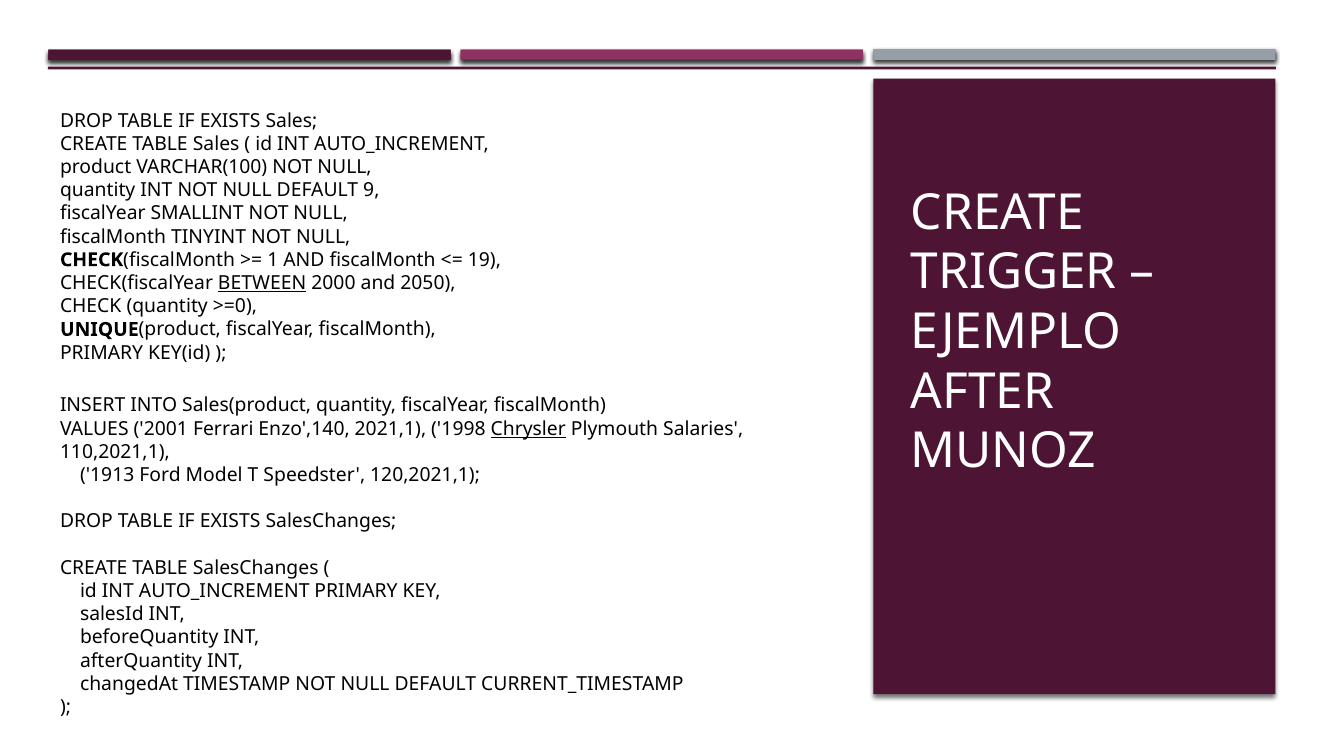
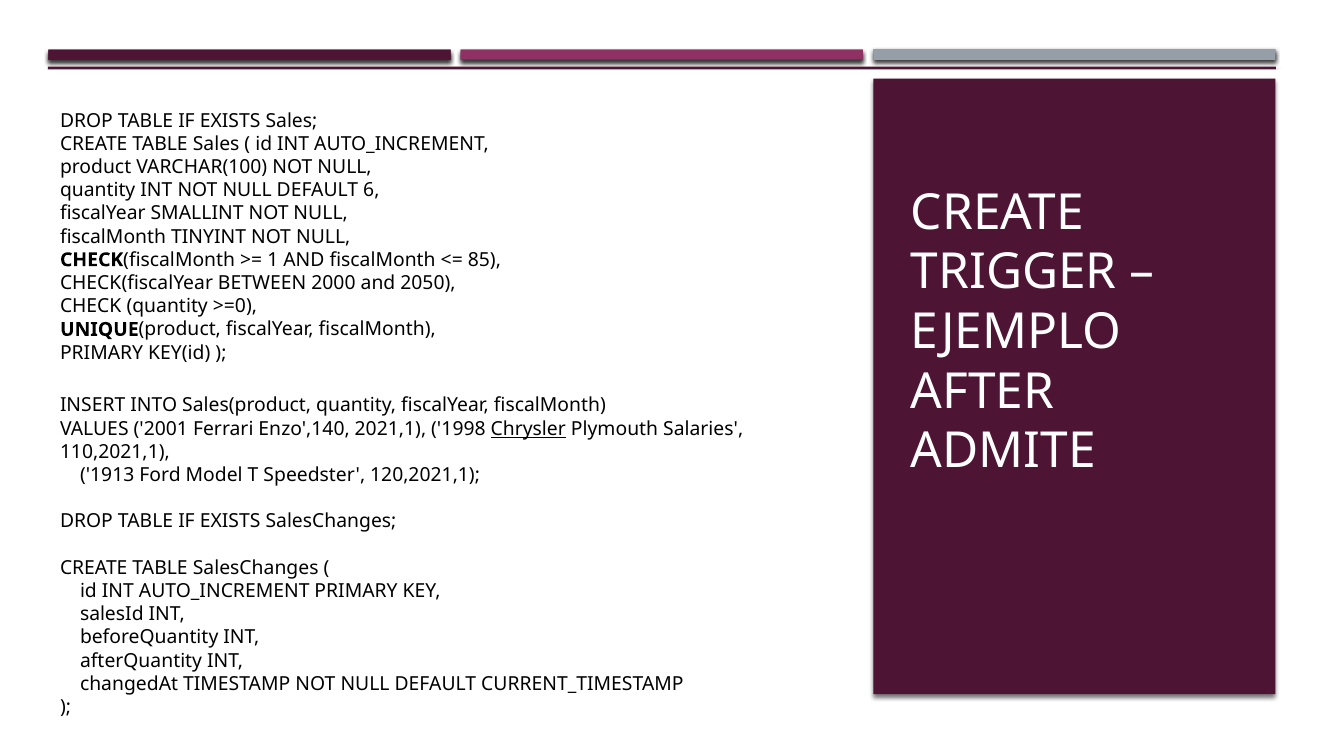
9: 9 -> 6
19: 19 -> 85
BETWEEN underline: present -> none
MUNOZ: MUNOZ -> ADMITE
